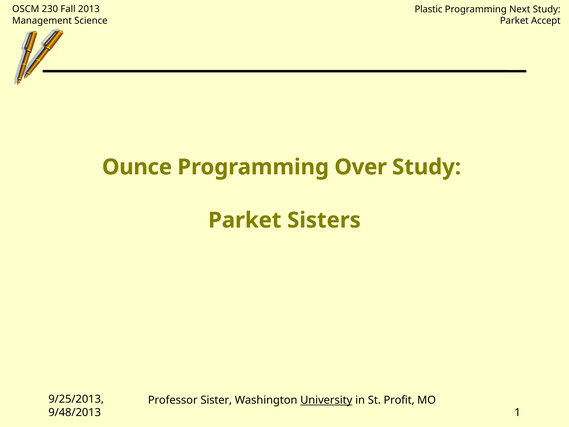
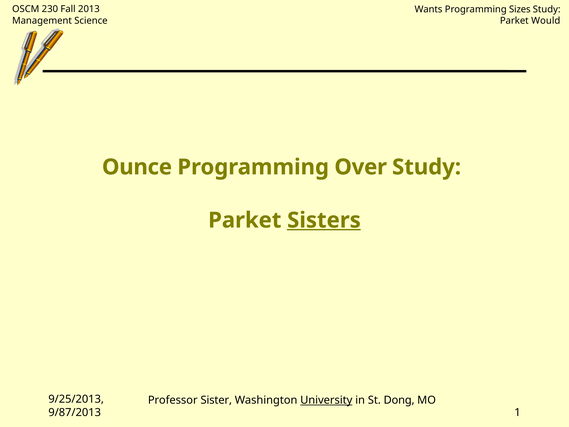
Plastic: Plastic -> Wants
Next: Next -> Sizes
Accept: Accept -> Would
Sisters underline: none -> present
Profit: Profit -> Dong
9/48/2013: 9/48/2013 -> 9/87/2013
